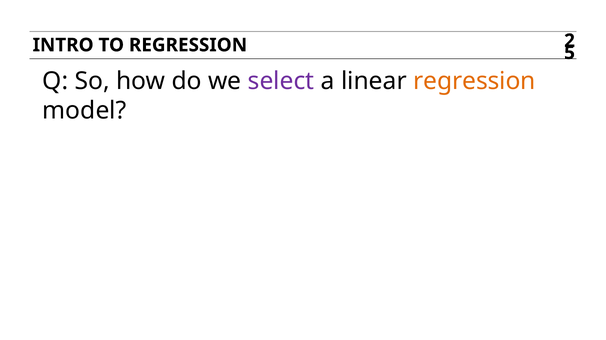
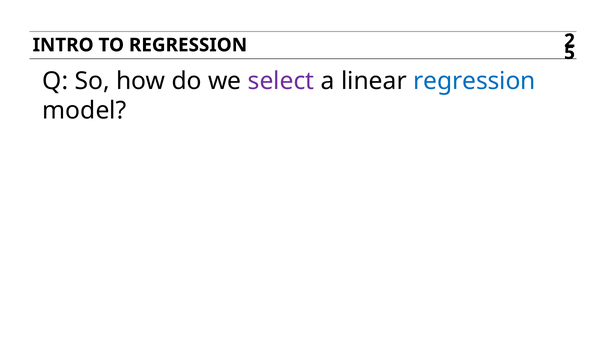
regression at (474, 81) colour: orange -> blue
